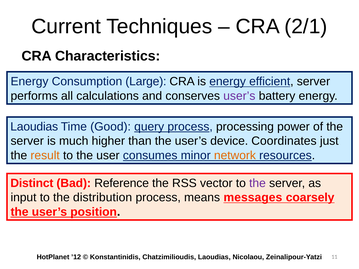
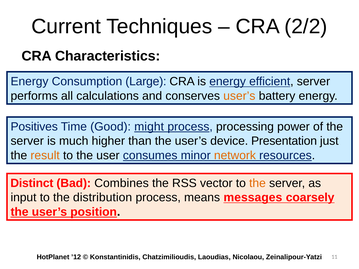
2/1: 2/1 -> 2/2
user’s at (239, 96) colour: purple -> orange
Laoudias at (34, 127): Laoudias -> Positives
query: query -> might
Coordinates: Coordinates -> Presentation
Reference: Reference -> Combines
the at (257, 183) colour: purple -> orange
